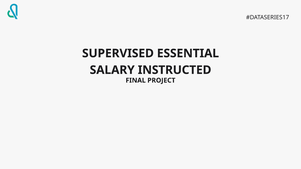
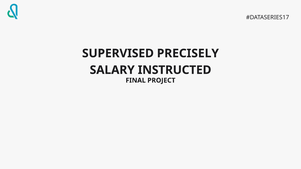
ESSENTIAL: ESSENTIAL -> PRECISELY
